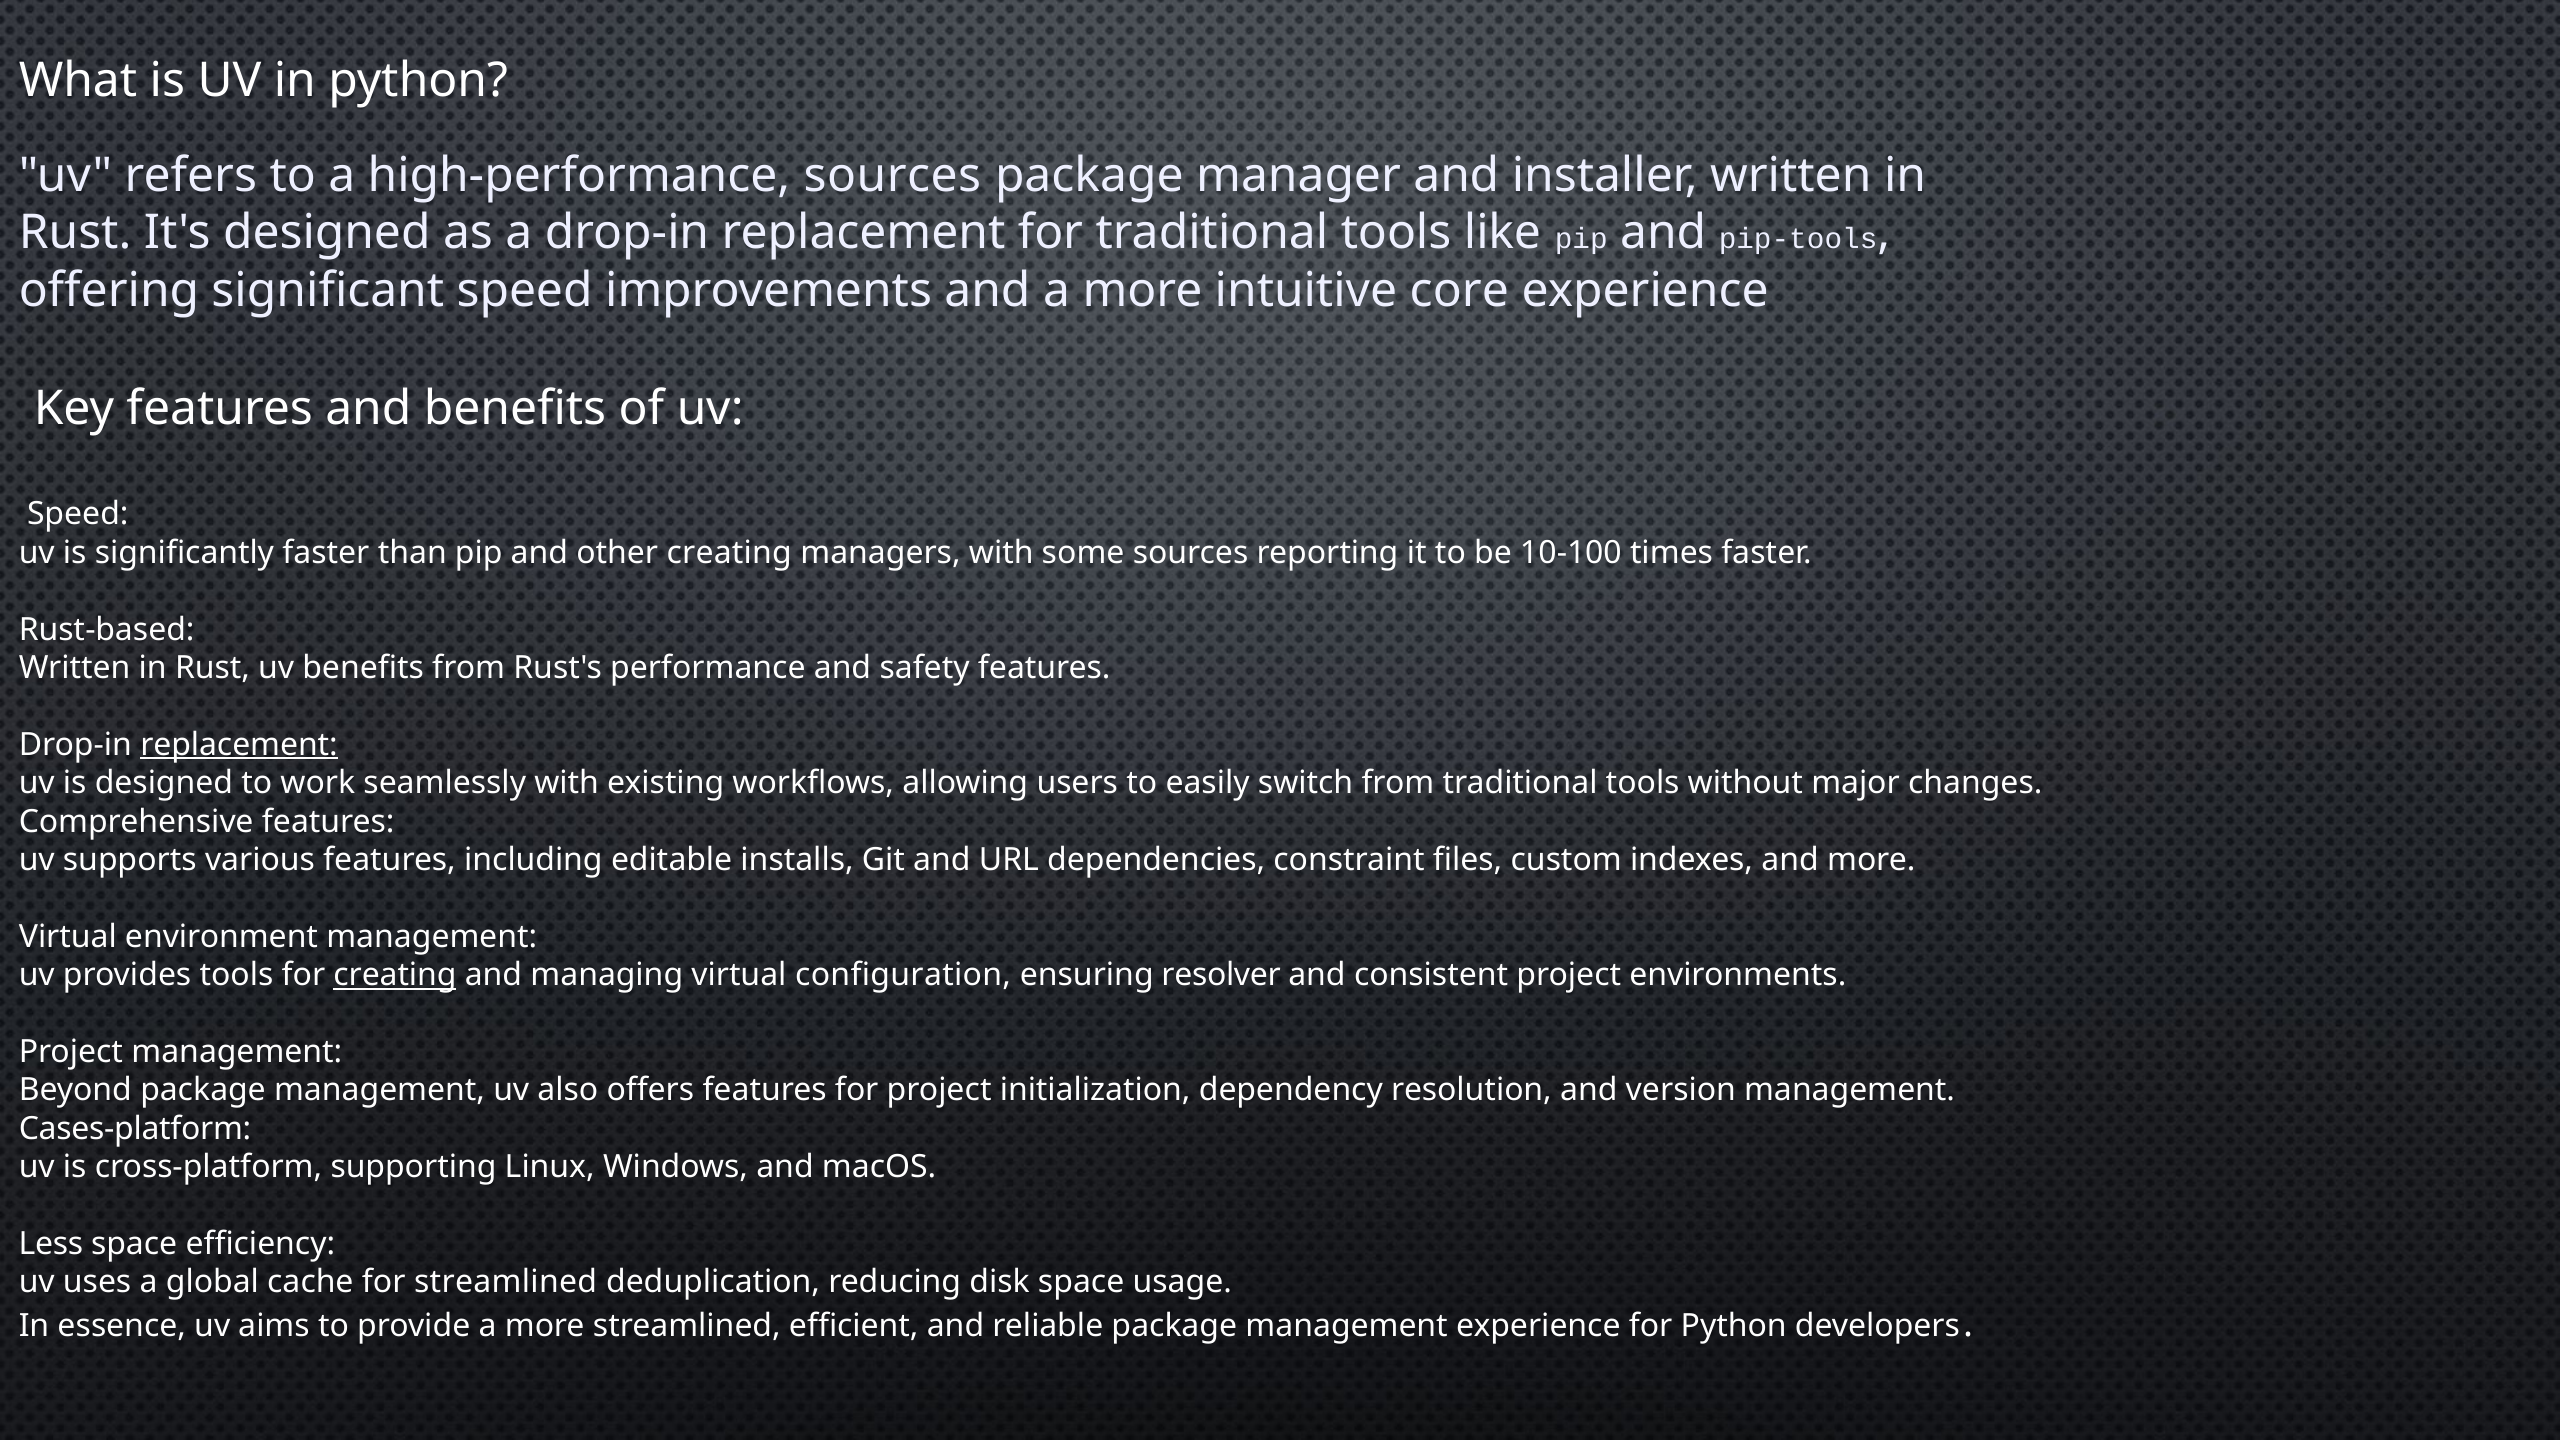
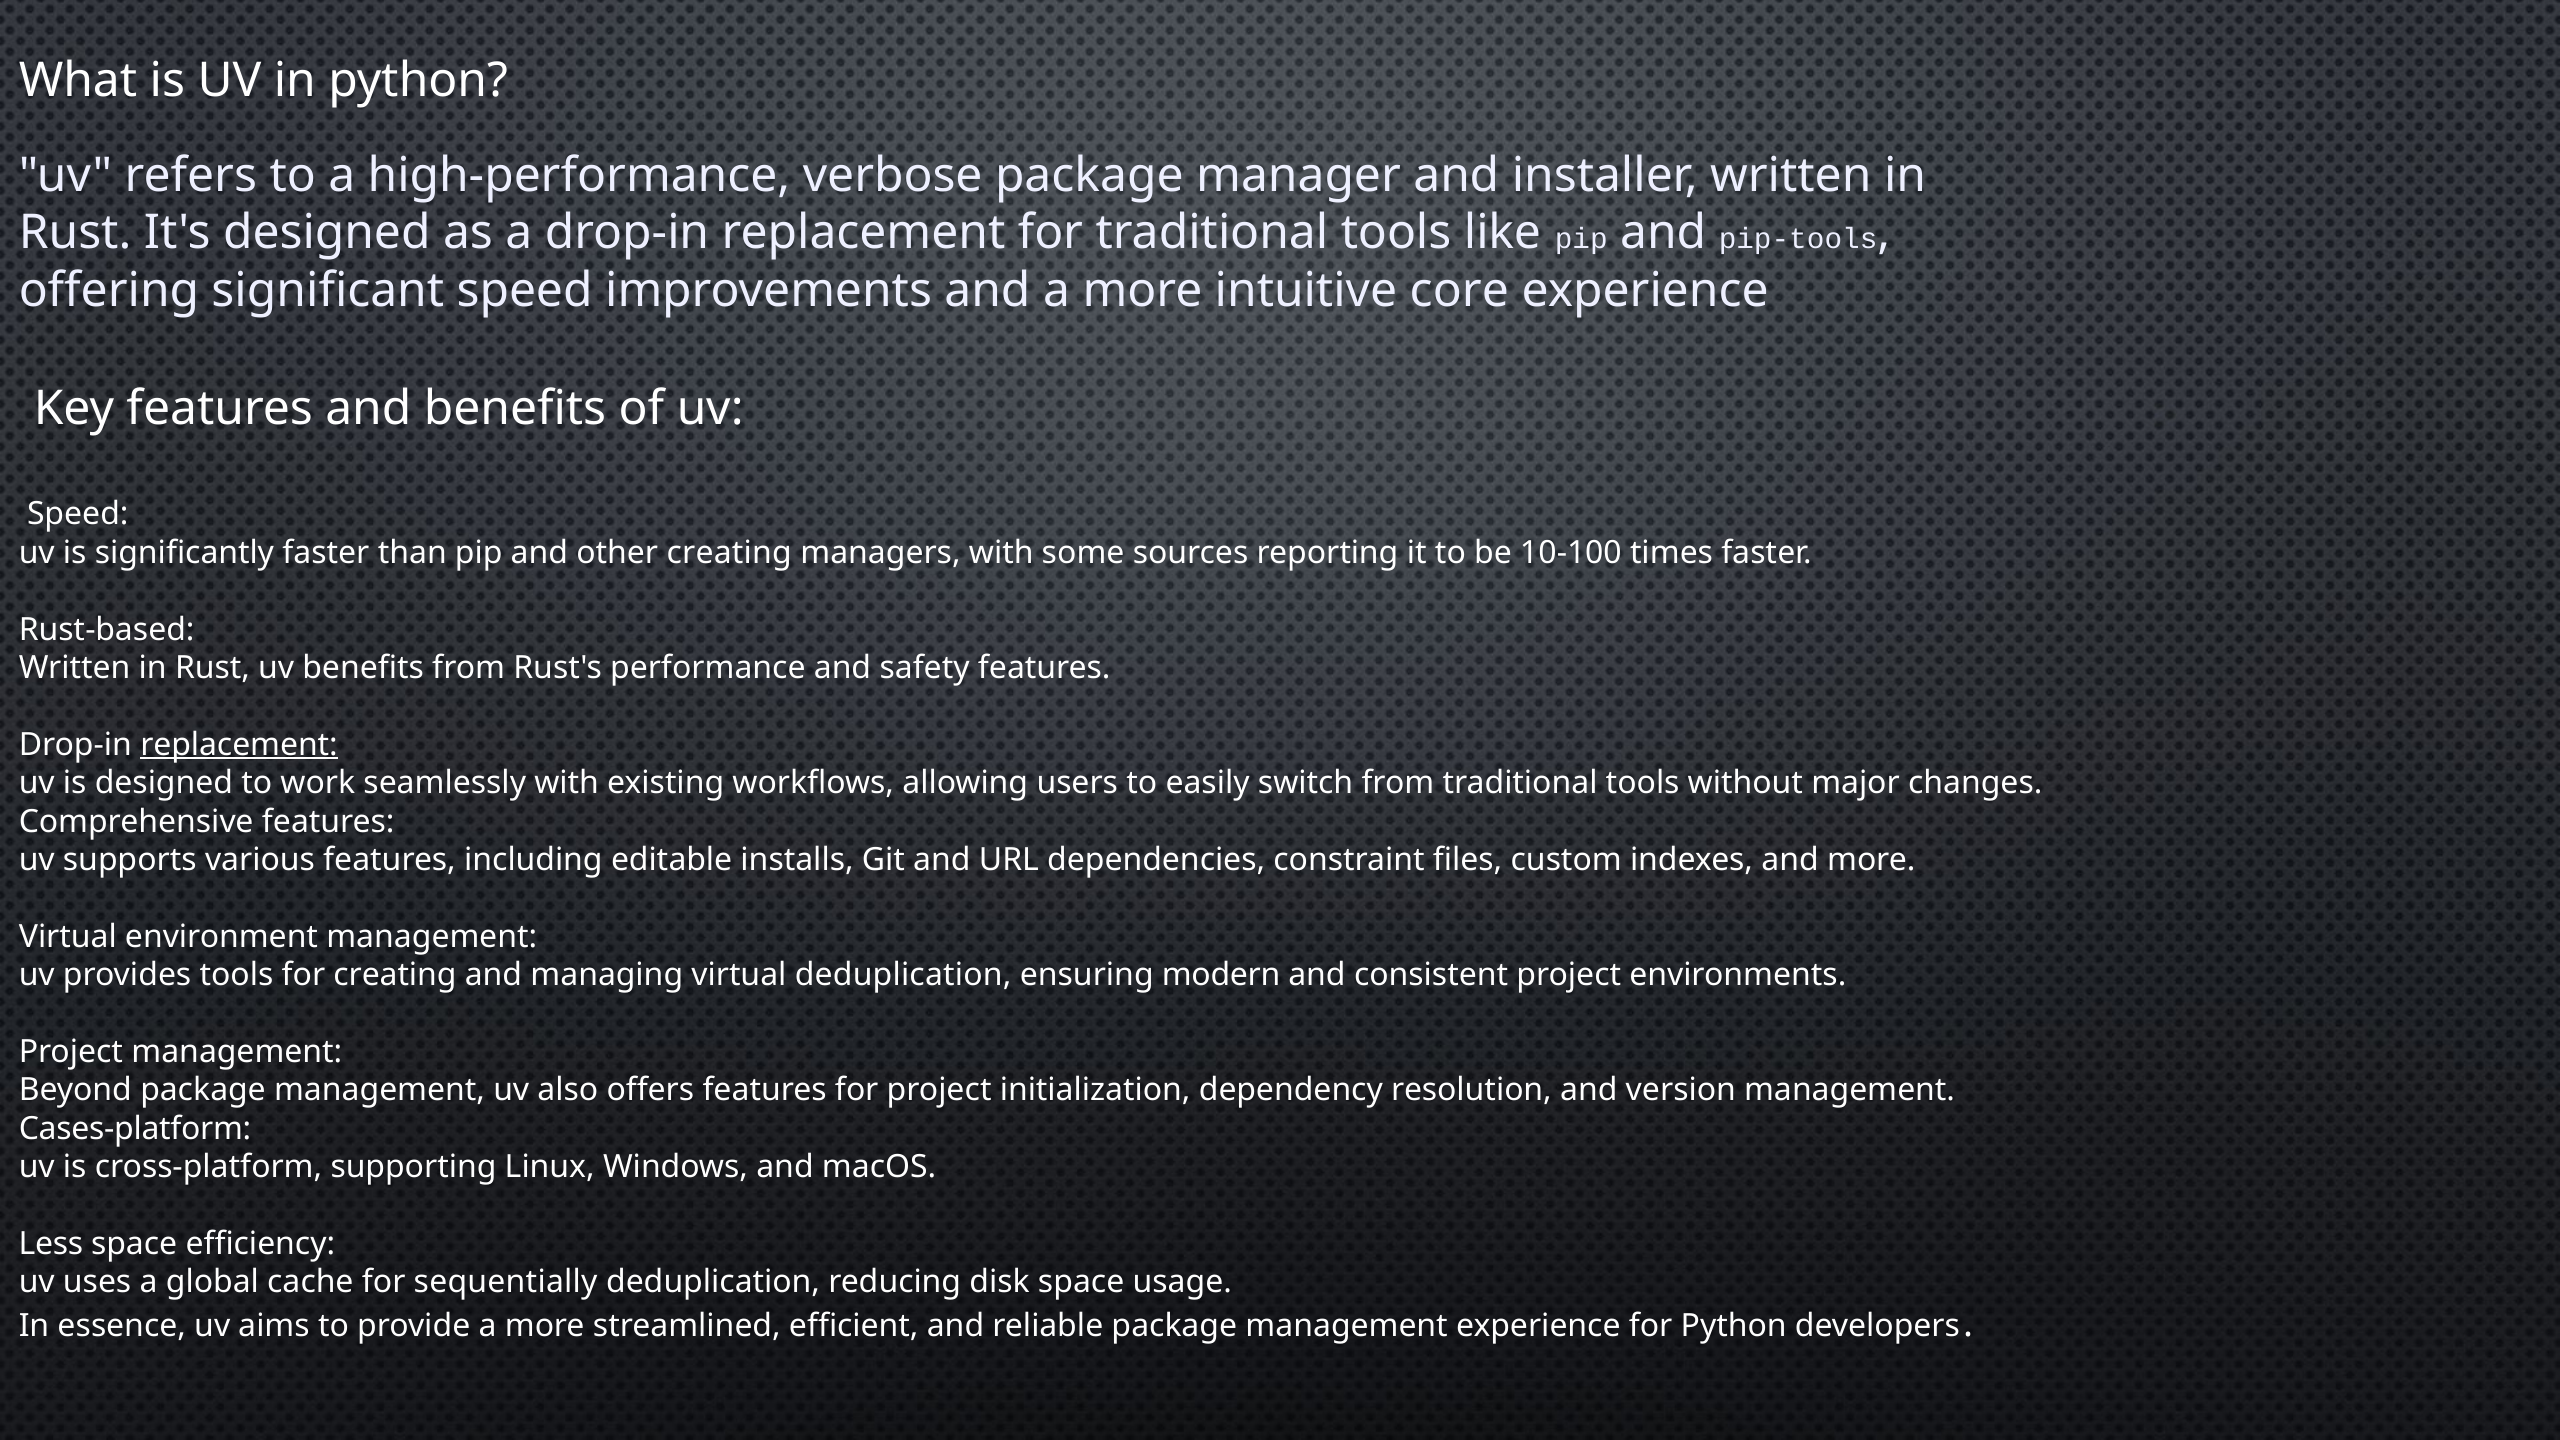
high-performance sources: sources -> verbose
creating at (395, 975) underline: present -> none
virtual configuration: configuration -> deduplication
resolver: resolver -> modern
for streamlined: streamlined -> sequentially
